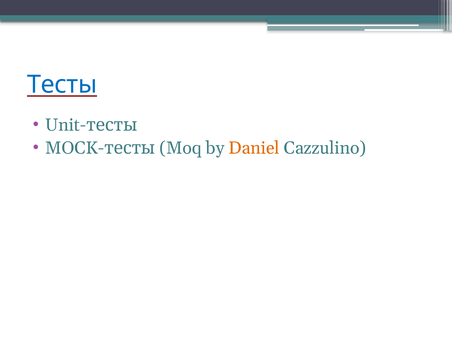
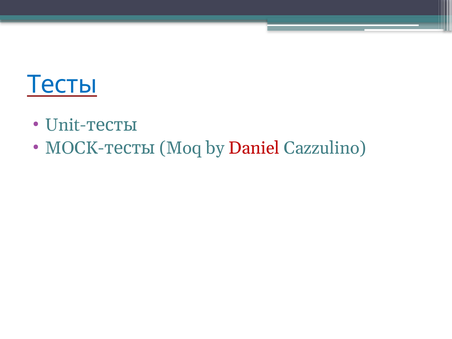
Daniel colour: orange -> red
